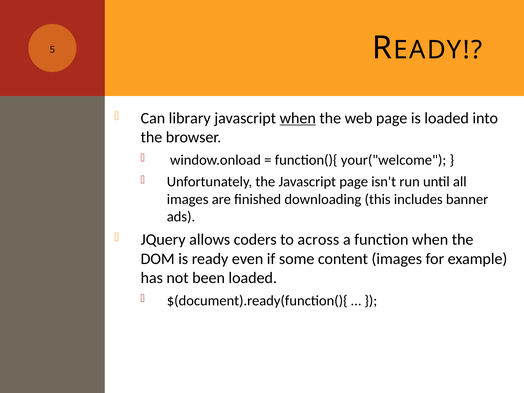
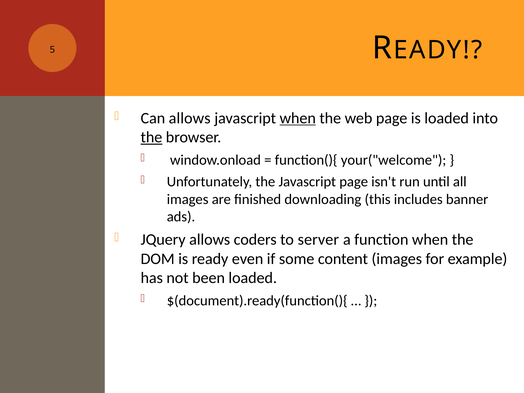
Can library: library -> allows
the at (151, 137) underline: none -> present
across: across -> server
